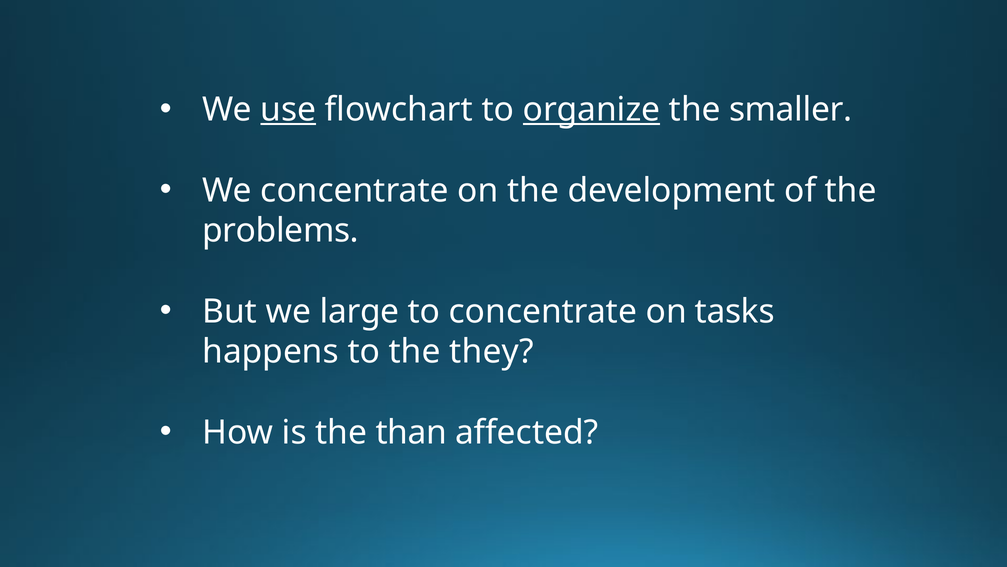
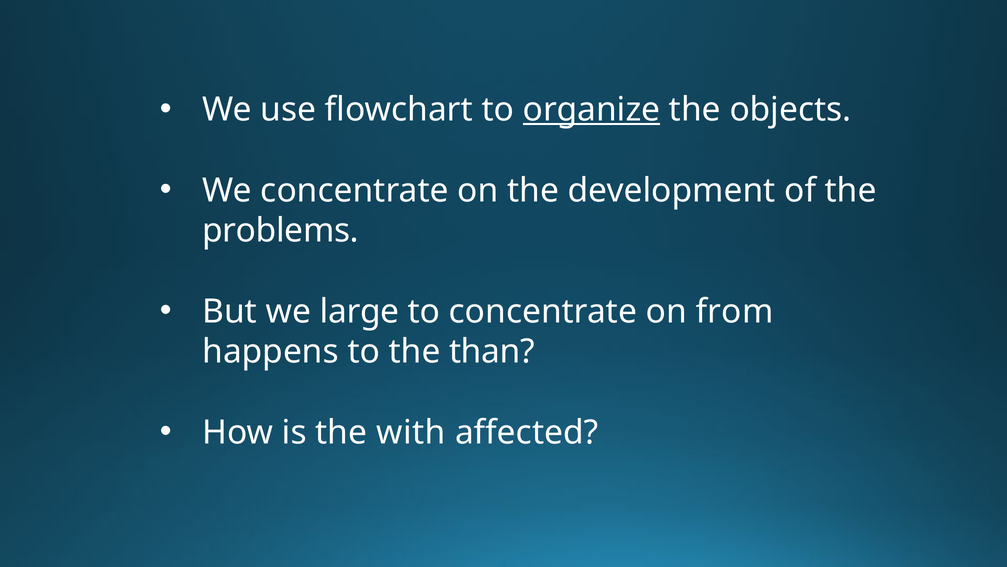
use underline: present -> none
smaller: smaller -> objects
tasks: tasks -> from
they: they -> than
than: than -> with
